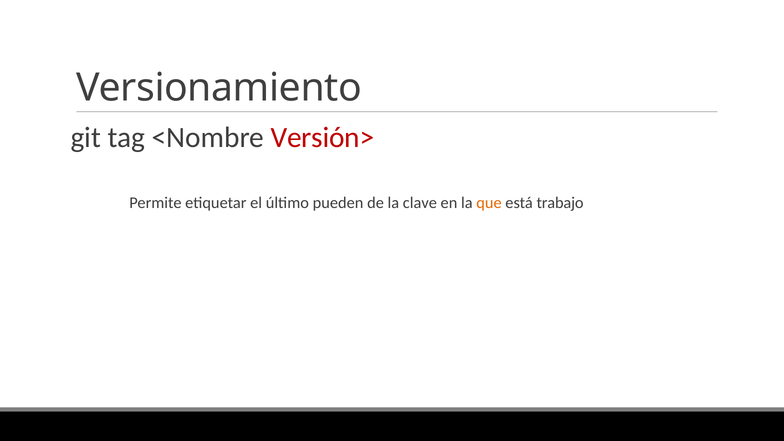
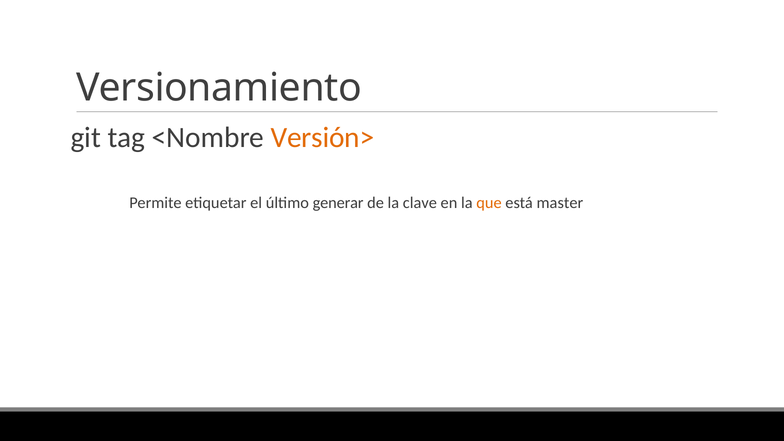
Versión> colour: red -> orange
pueden: pueden -> generar
trabajo: trabajo -> master
